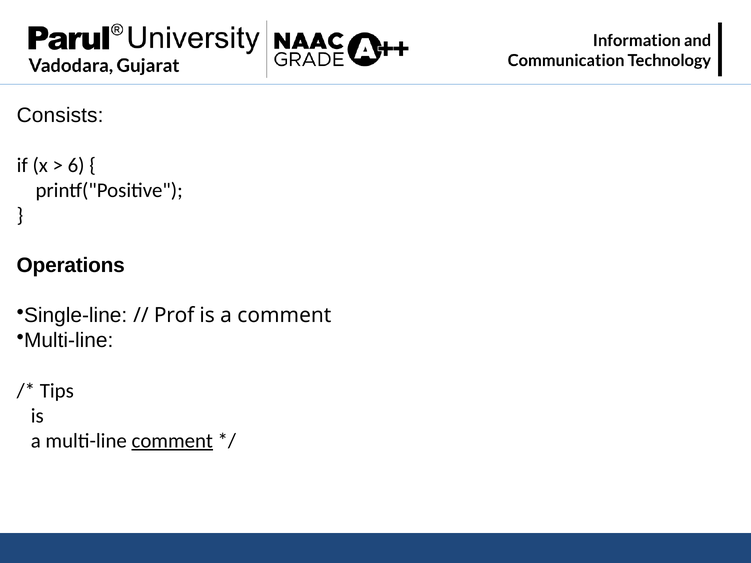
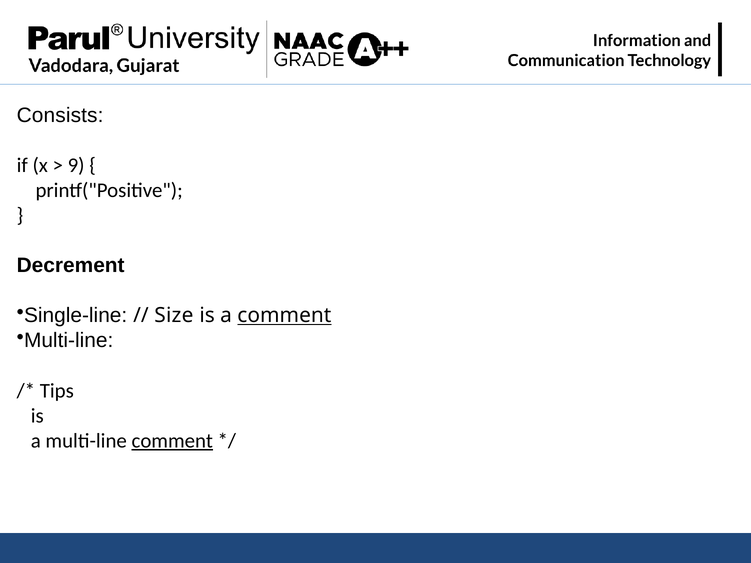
6: 6 -> 9
Operations: Operations -> Decrement
Prof: Prof -> Size
comment at (284, 316) underline: none -> present
